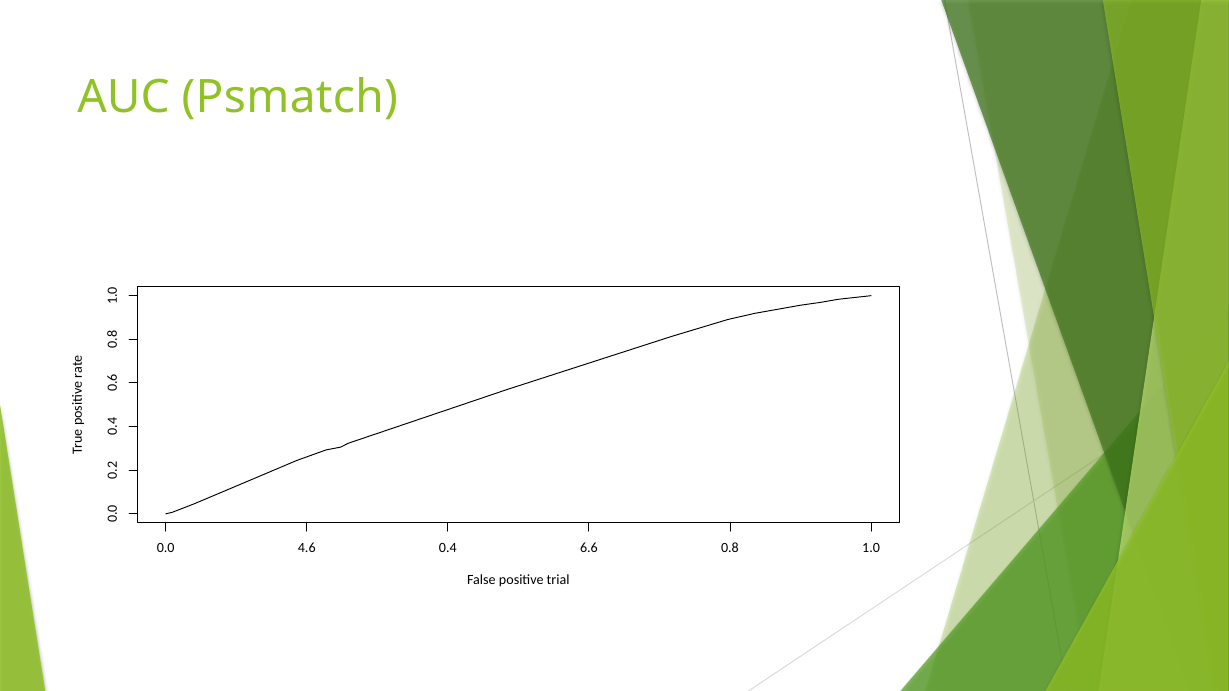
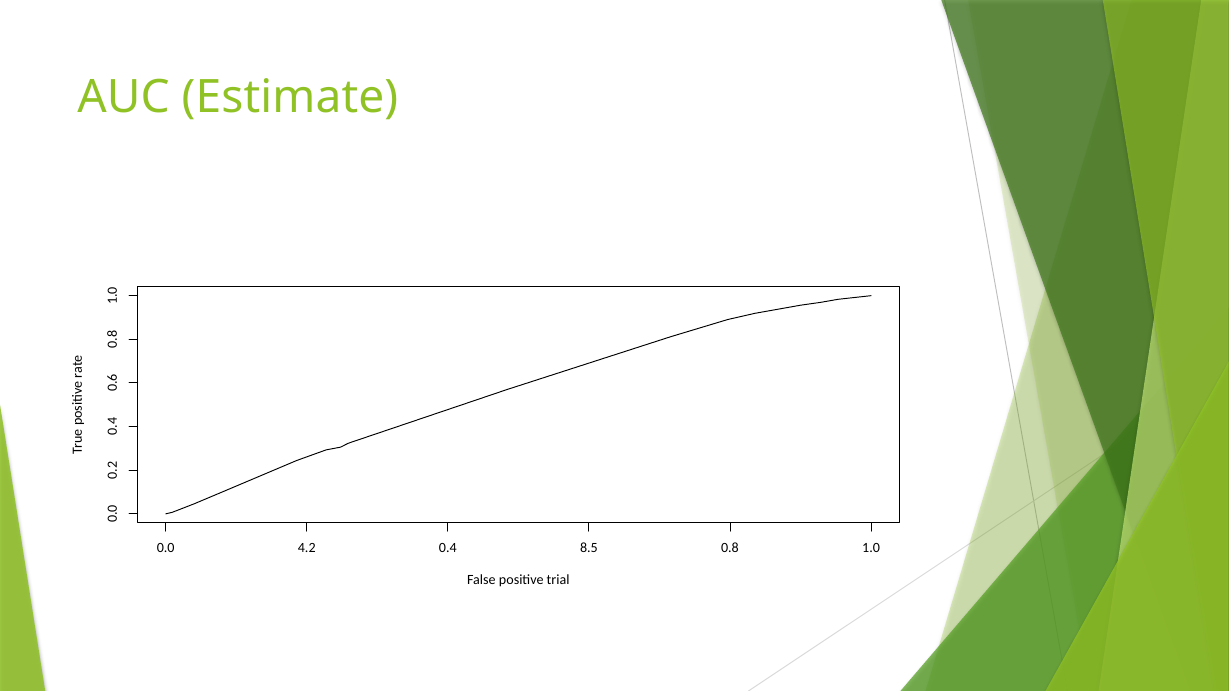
Psmatch: Psmatch -> Estimate
4.6: 4.6 -> 4.2
6.6: 6.6 -> 8.5
